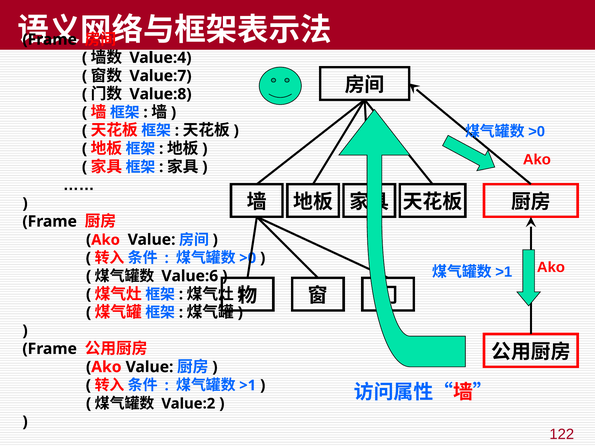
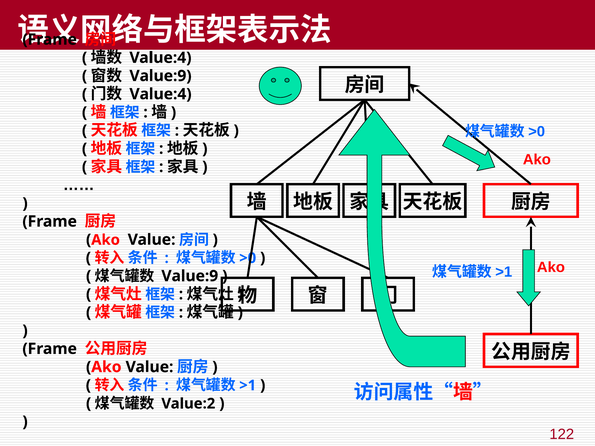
Value:7 at (161, 76): Value:7 -> Value:9
Value:8 at (161, 94): Value:8 -> Value:4
Value:6 at (190, 276): Value:6 -> Value:9
